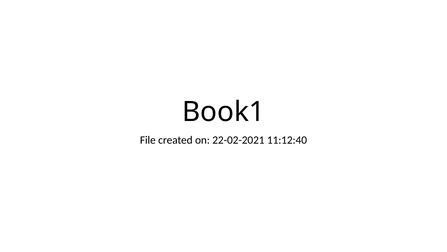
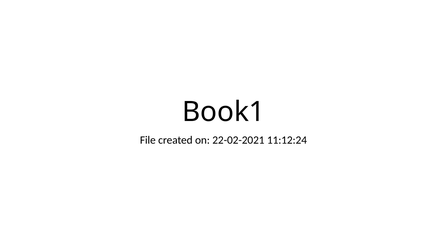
11:12:40: 11:12:40 -> 11:12:24
